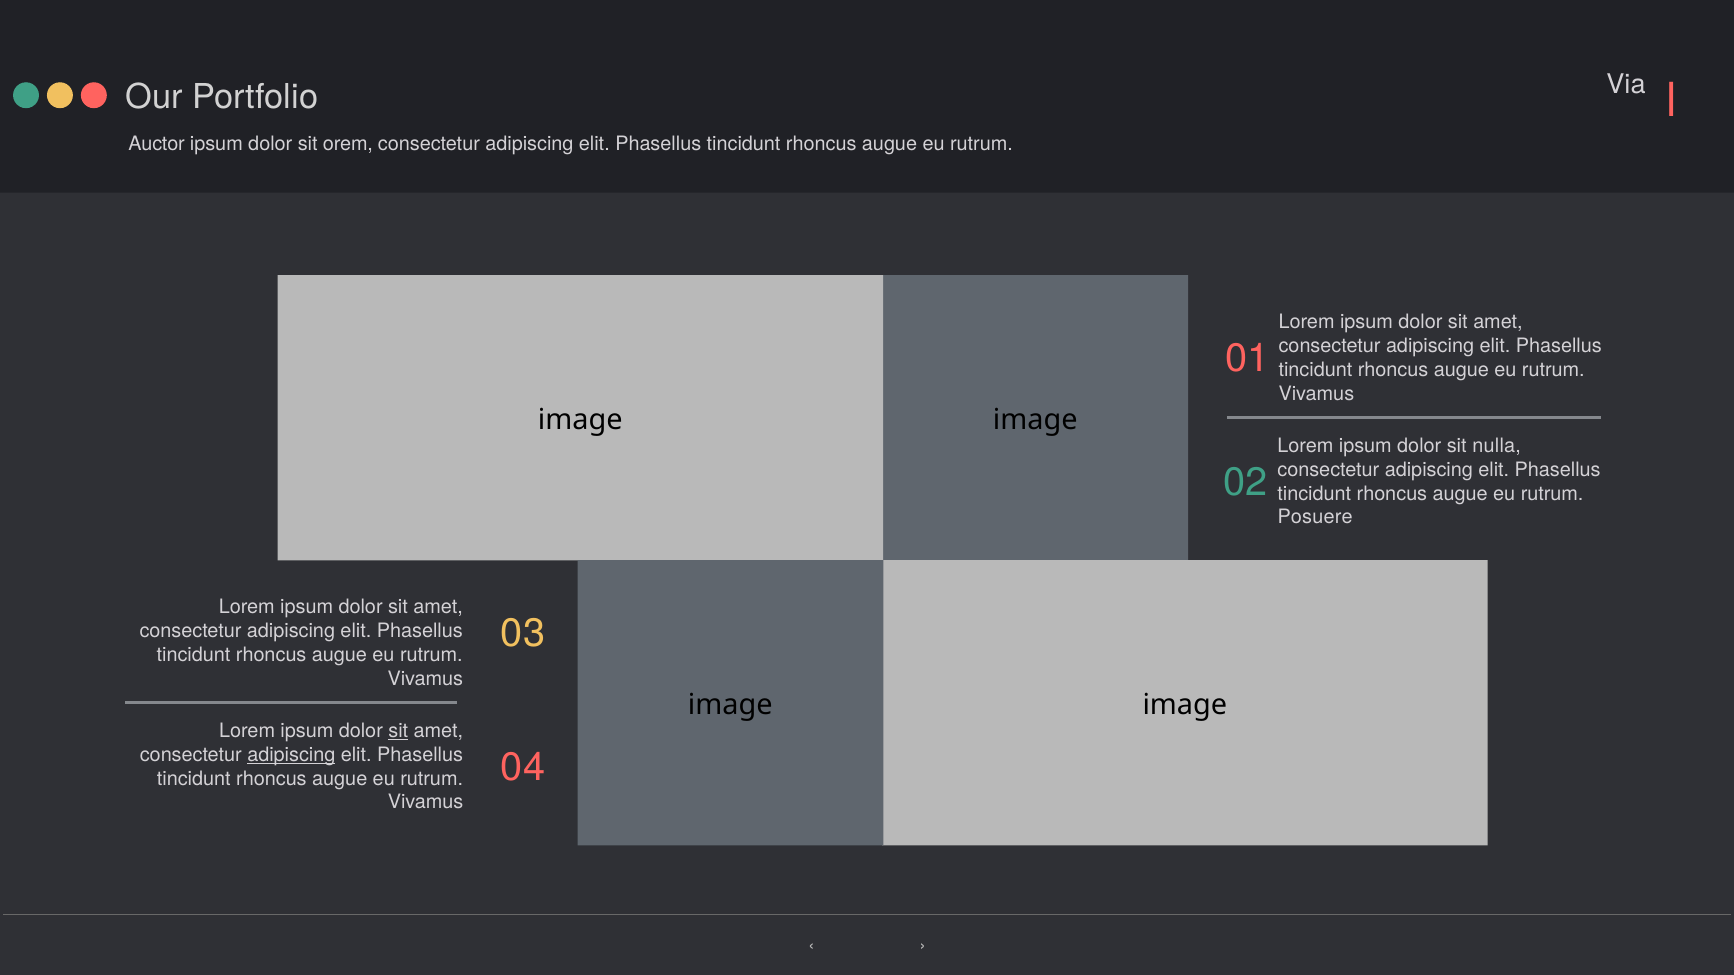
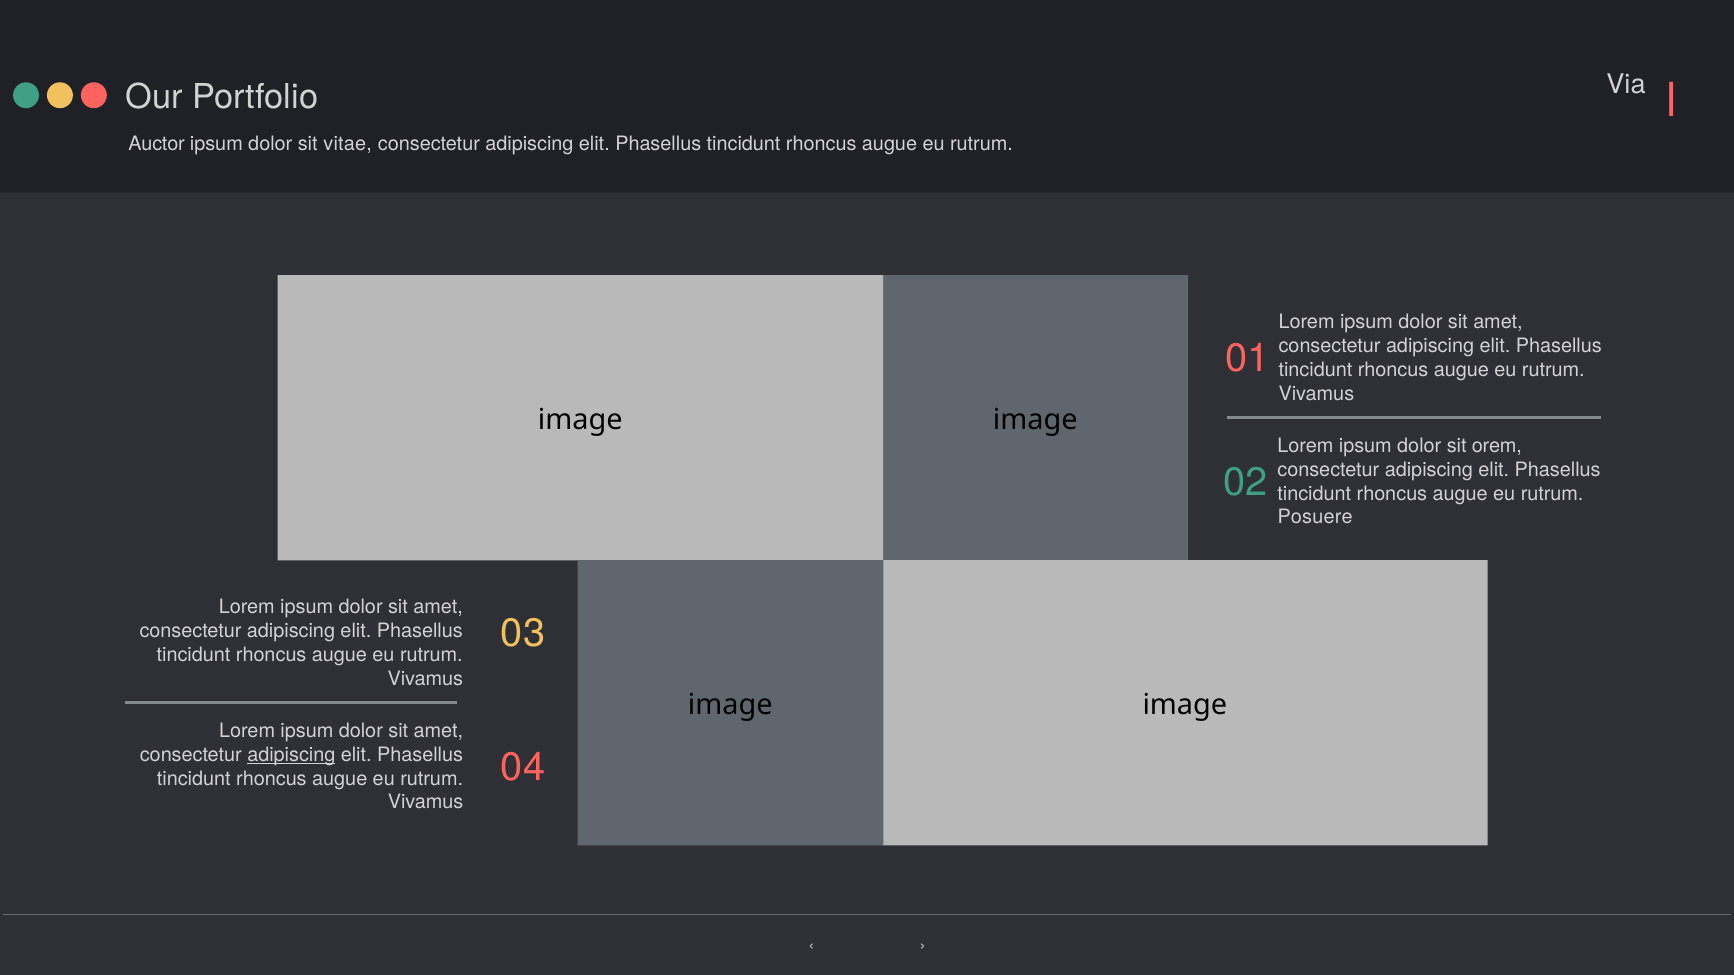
orem: orem -> vitae
nulla: nulla -> orem
sit at (398, 731) underline: present -> none
